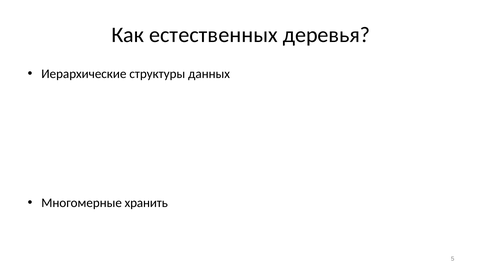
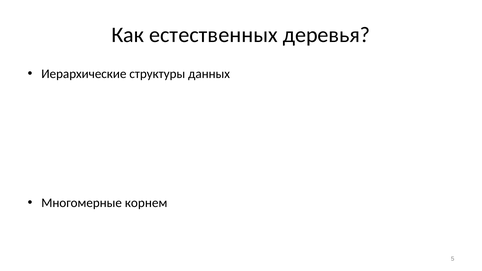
хранить: хранить -> корнем
